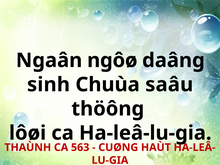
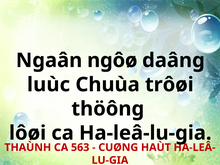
sinh: sinh -> luùc
saâu: saâu -> trôøi
